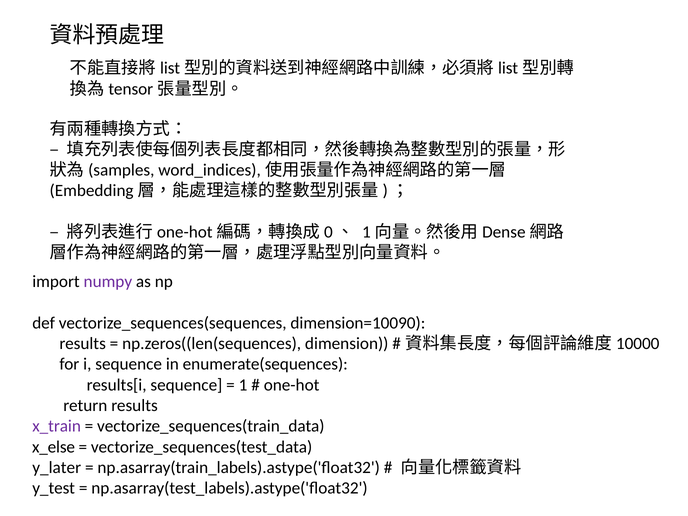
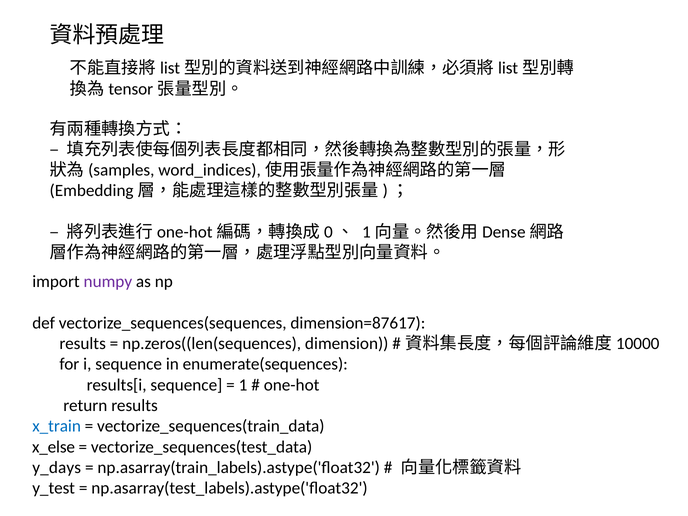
dimension=10090: dimension=10090 -> dimension=87617
x_train colour: purple -> blue
y_later: y_later -> y_days
